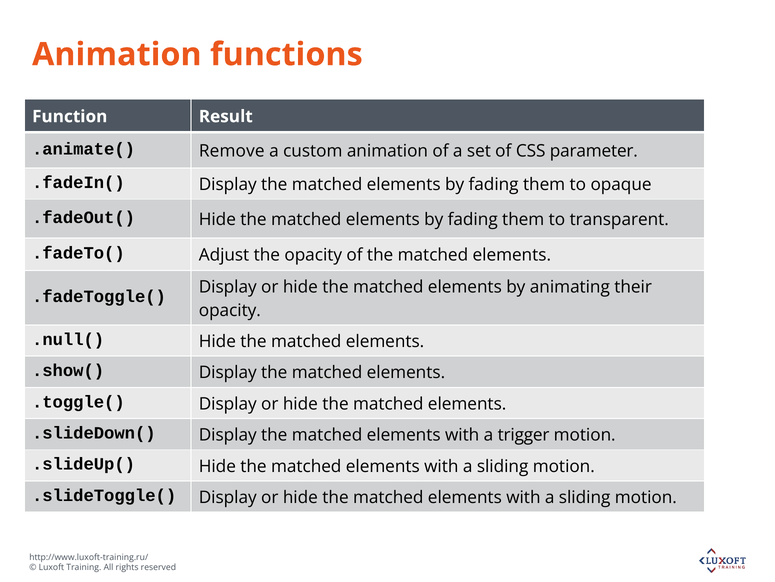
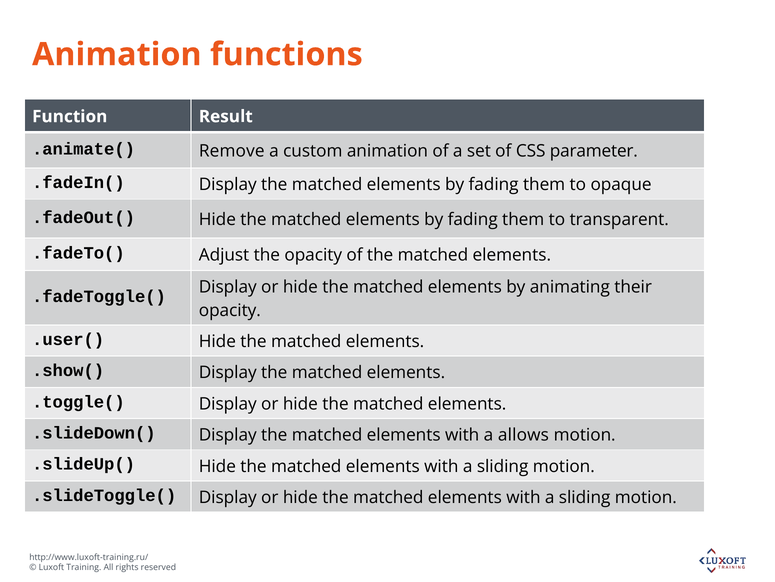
.null(: .null( -> .user(
trigger: trigger -> allows
